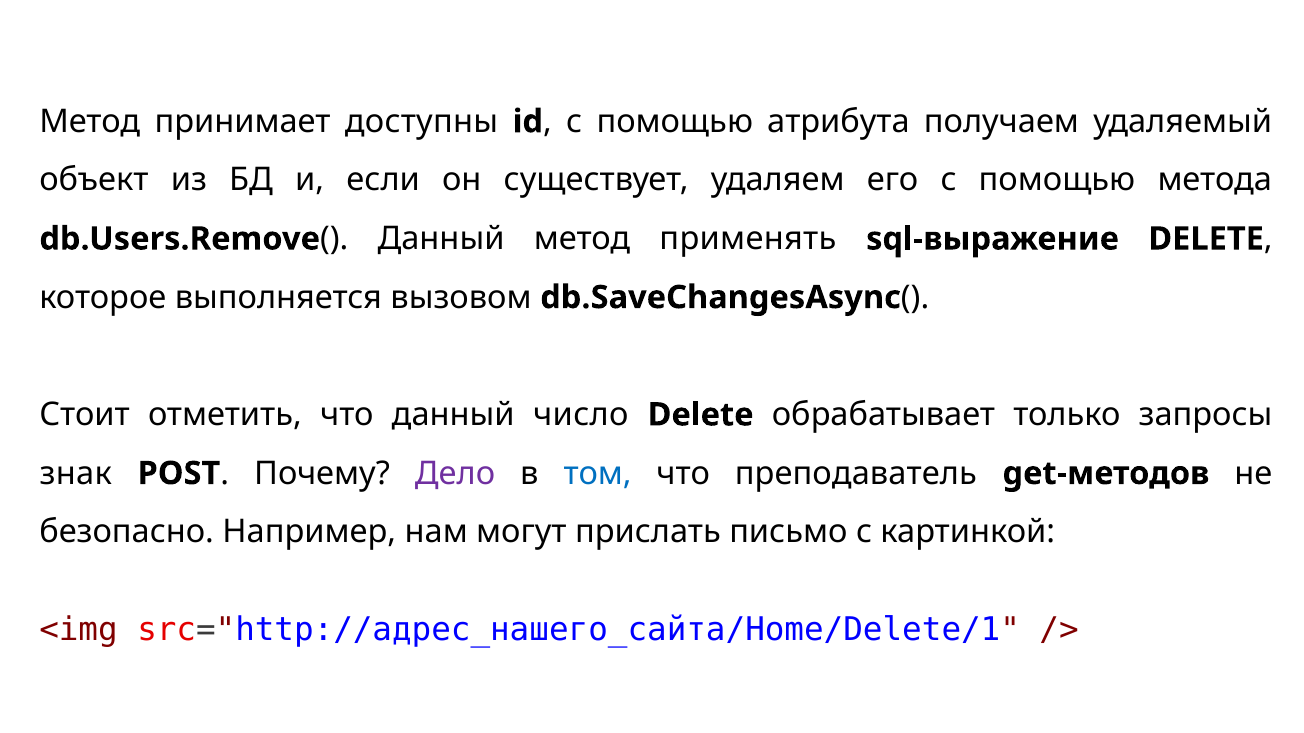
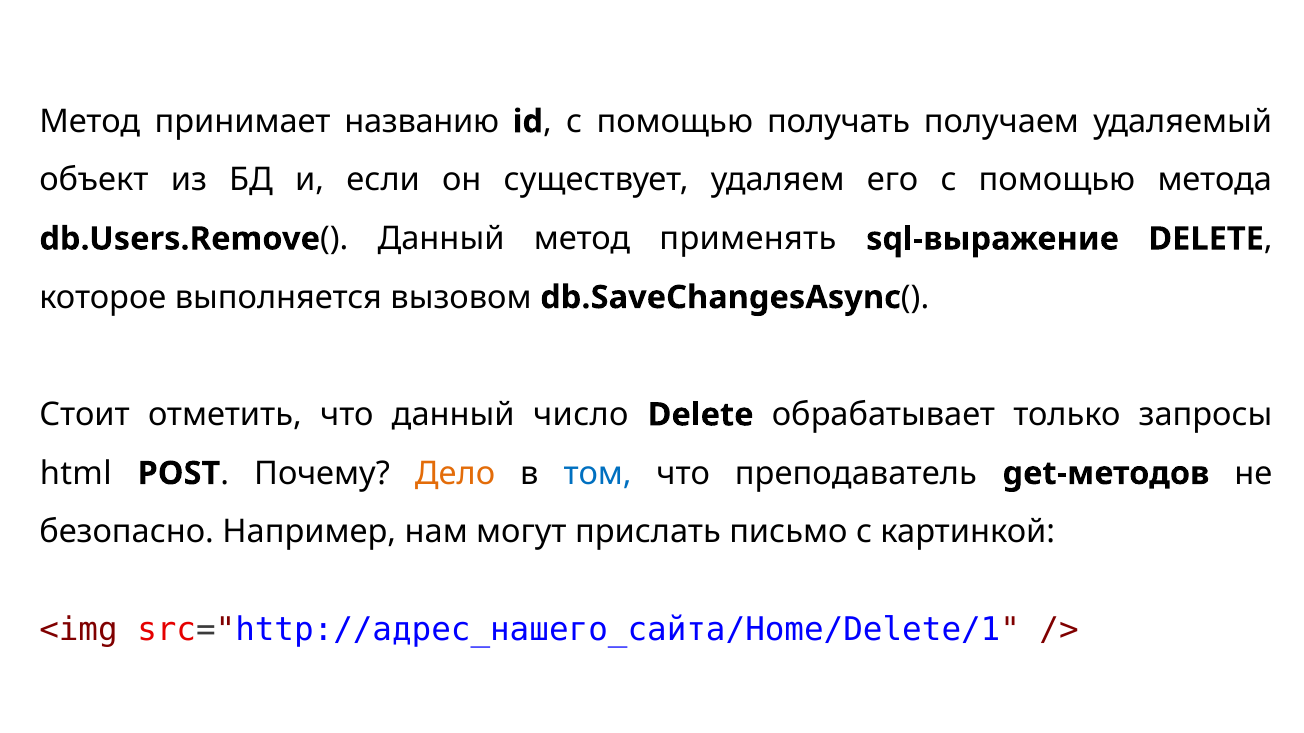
доступны: доступны -> названию
атрибута: атрибута -> получать
знак: знак -> html
Дело colour: purple -> orange
